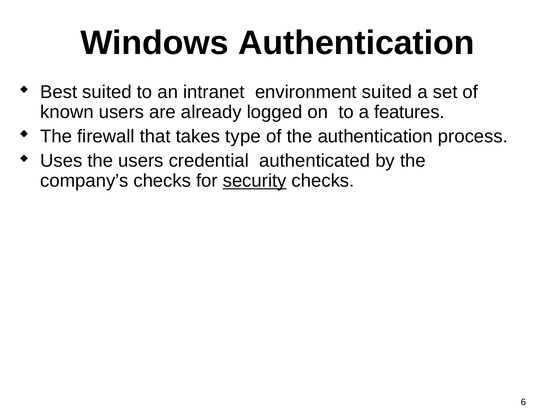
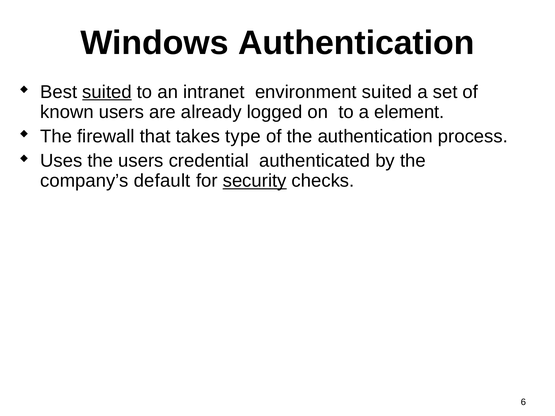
suited at (107, 92) underline: none -> present
features: features -> element
company’s checks: checks -> default
